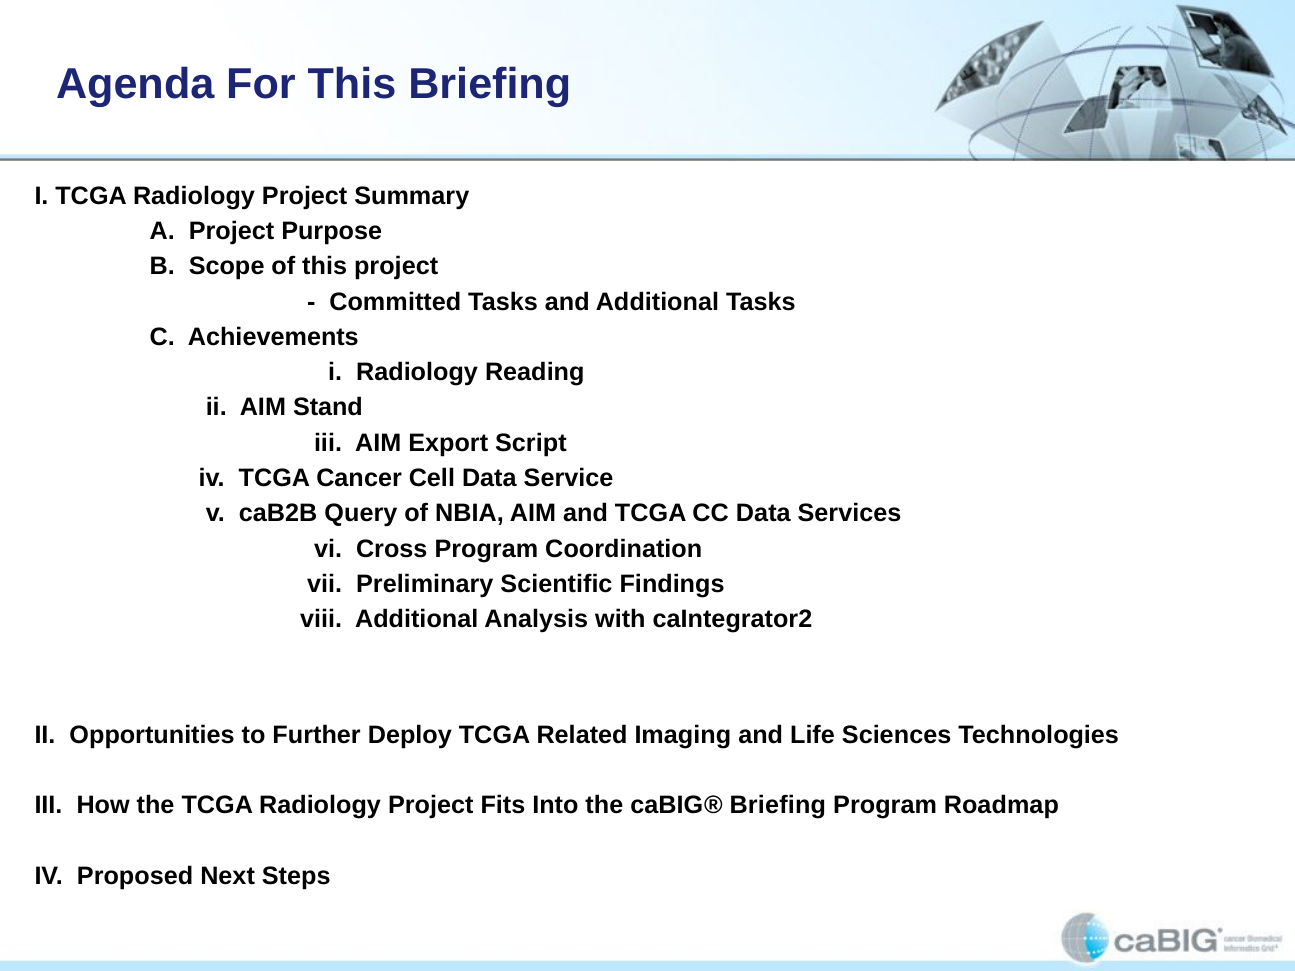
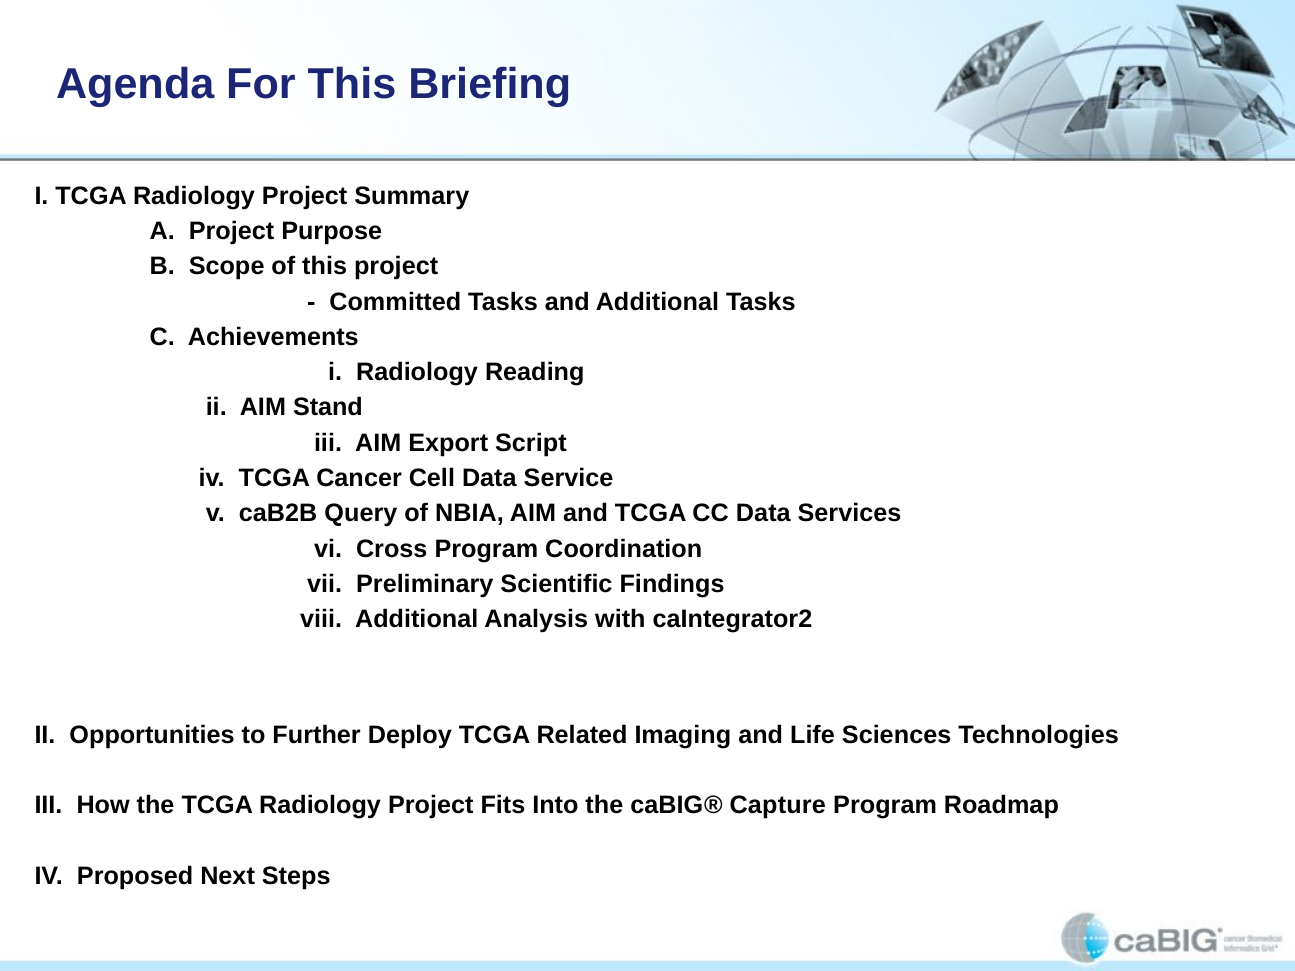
caBIG® Briefing: Briefing -> Capture
